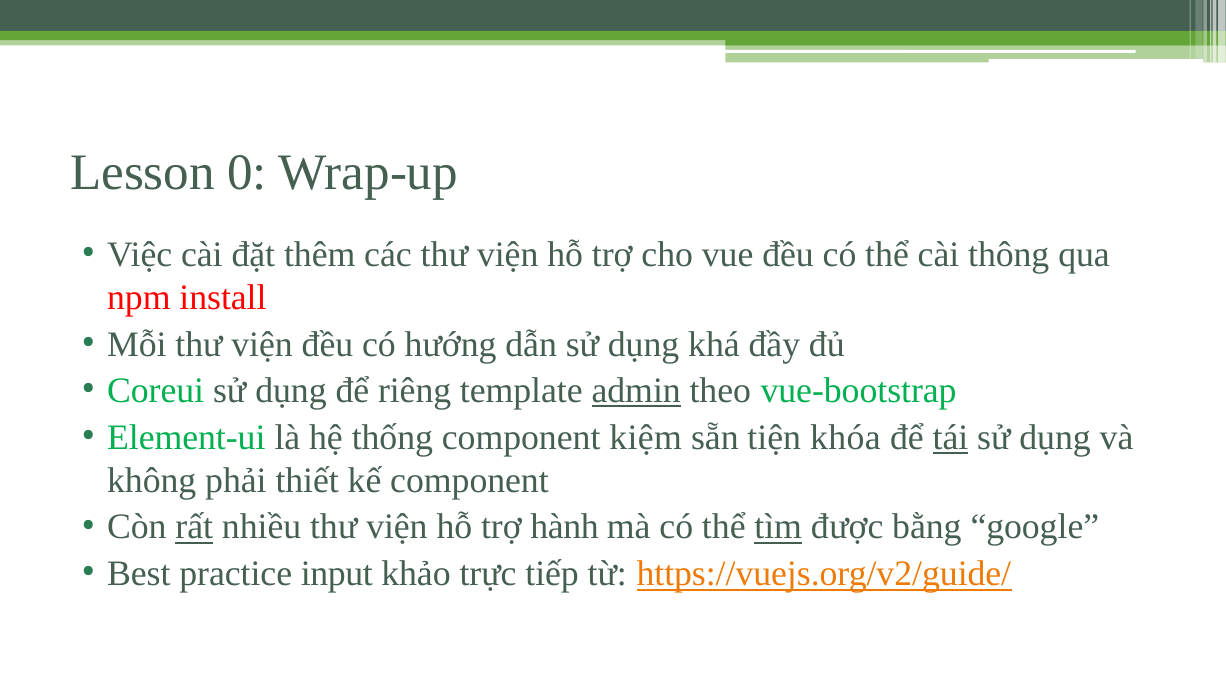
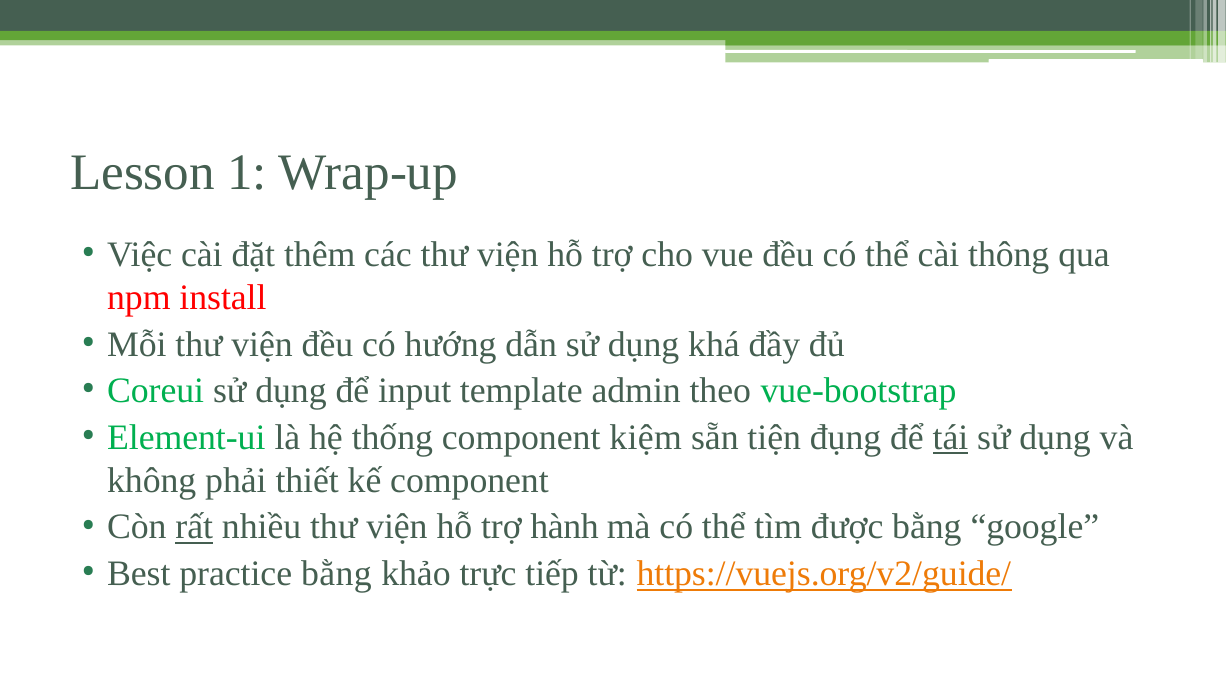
0: 0 -> 1
riêng: riêng -> input
admin underline: present -> none
khóa: khóa -> đụng
tìm underline: present -> none
practice input: input -> bằng
